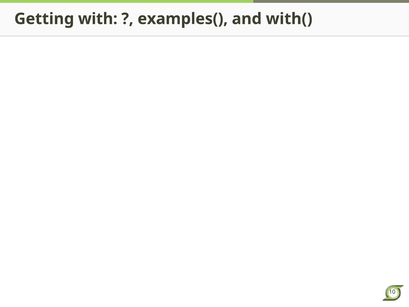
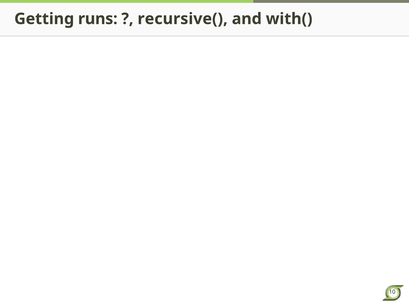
with: with -> runs
examples(: examples( -> recursive(
